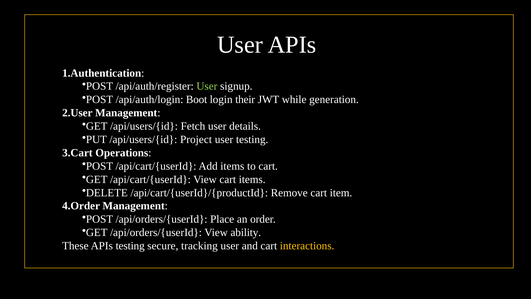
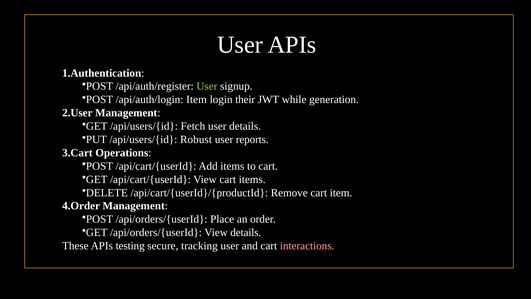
/api/auth/login Boot: Boot -> Item
Project: Project -> Robust
user testing: testing -> reports
View ability: ability -> details
interactions colour: yellow -> pink
